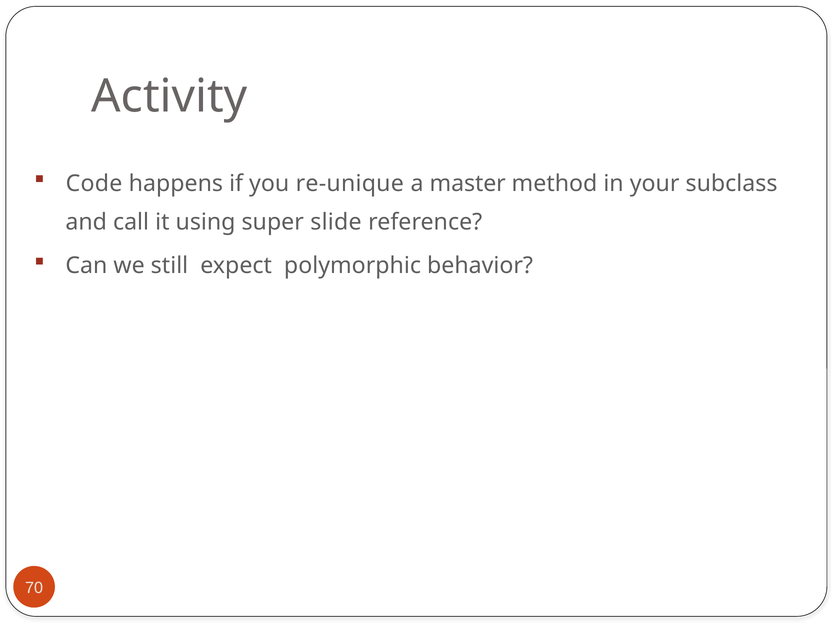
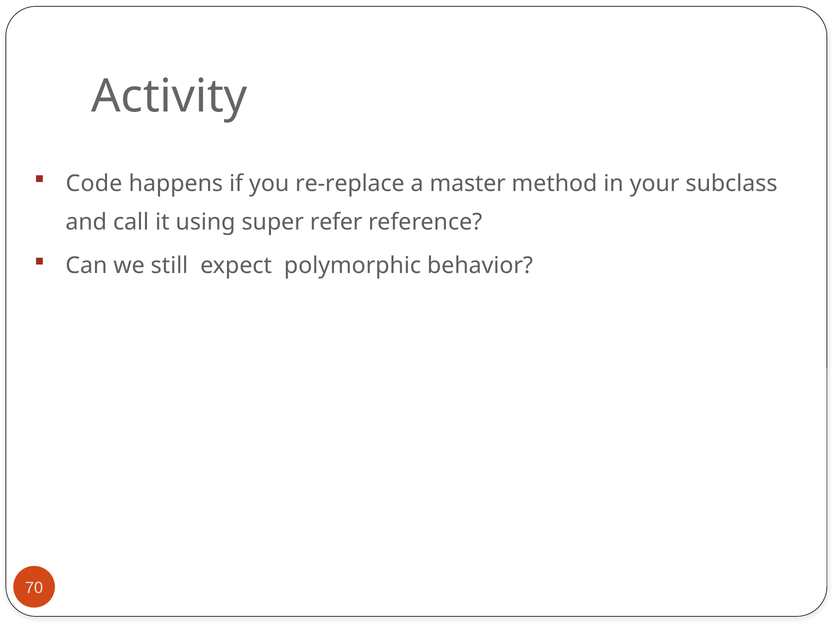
re-unique: re-unique -> re-replace
slide: slide -> refer
